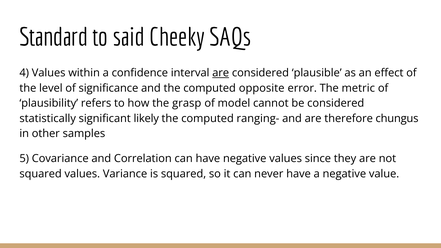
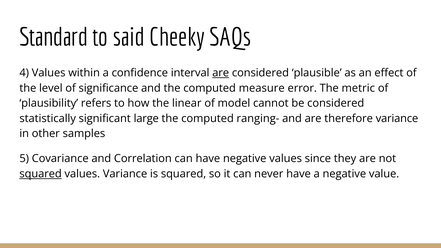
opposite: opposite -> measure
grasp: grasp -> linear
likely: likely -> large
therefore chungus: chungus -> variance
squared at (41, 174) underline: none -> present
